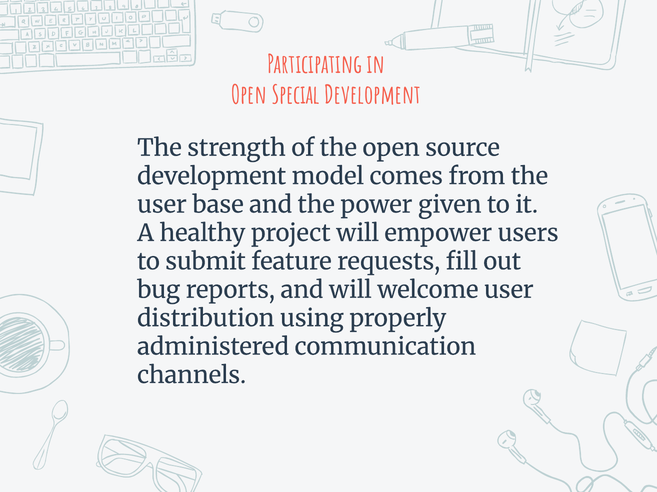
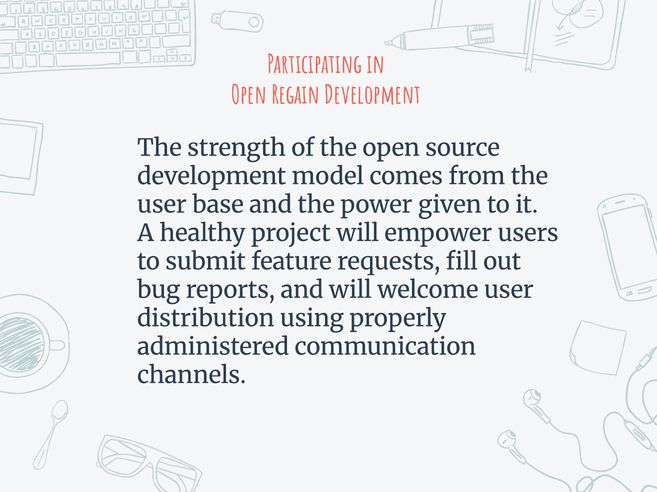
Special: Special -> Regain
